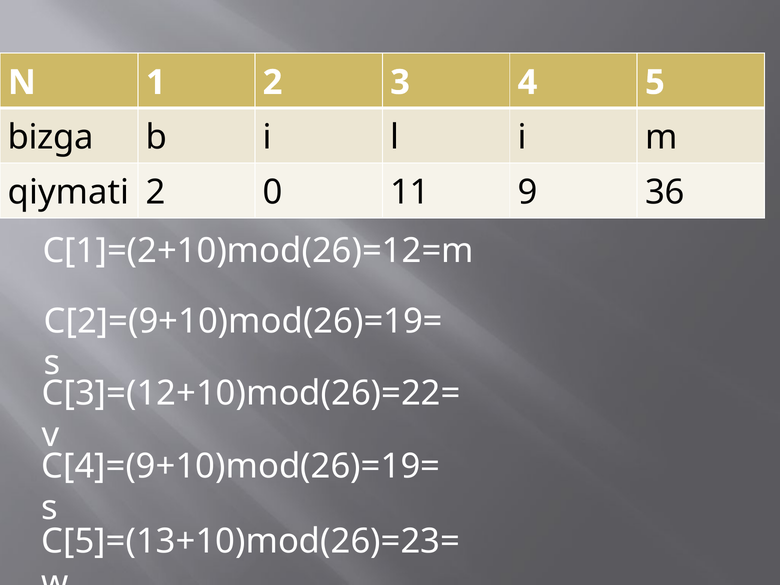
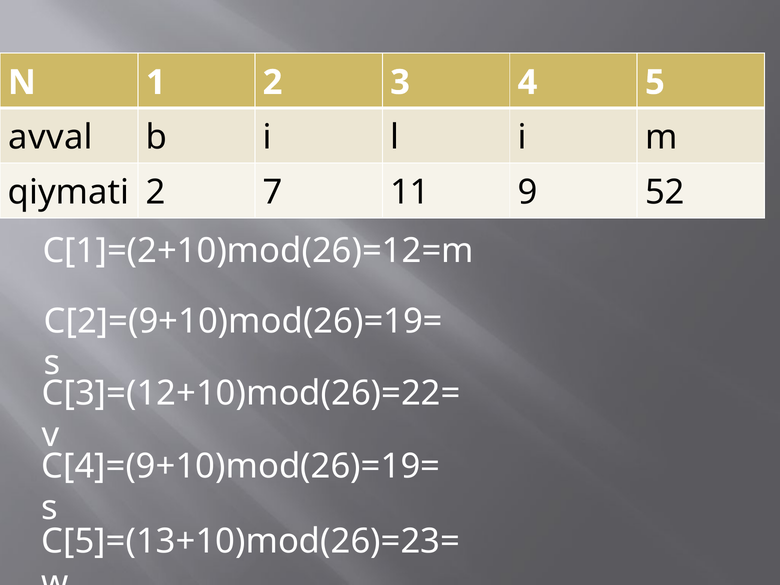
bizga: bizga -> avval
0: 0 -> 7
36: 36 -> 52
